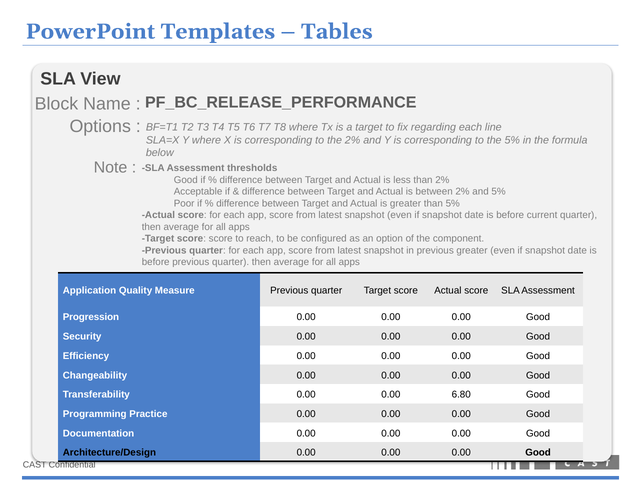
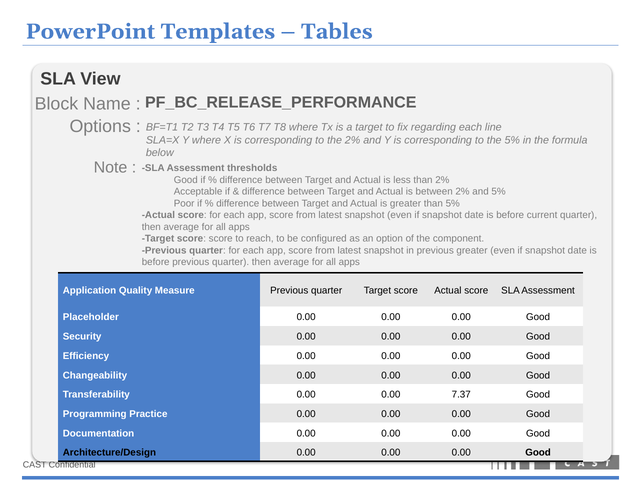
Progression: Progression -> Placeholder
6.80: 6.80 -> 7.37
